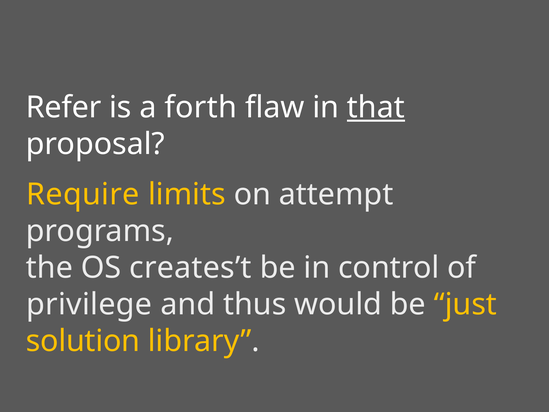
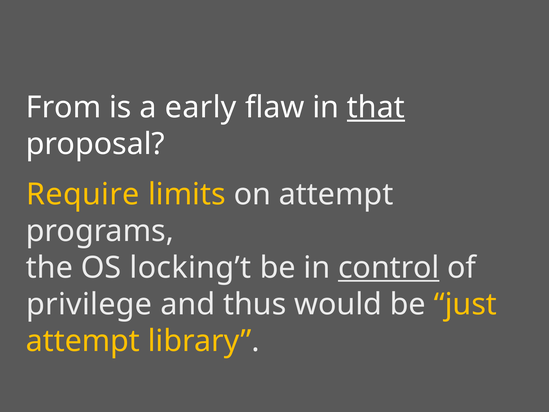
Refer: Refer -> From
forth: forth -> early
creates’t: creates’t -> locking’t
control underline: none -> present
solution at (83, 341): solution -> attempt
